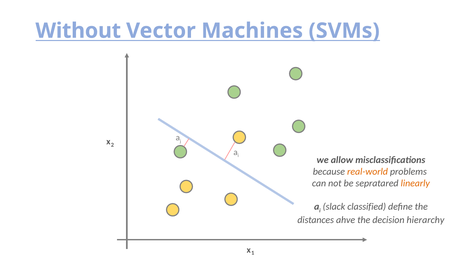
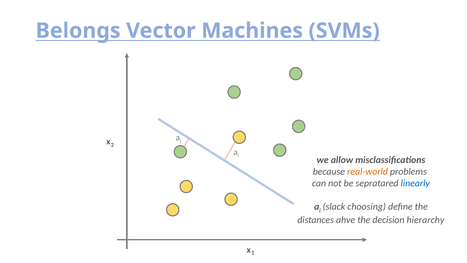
Without: Without -> Belongs
linearly colour: orange -> blue
classified: classified -> choosing
